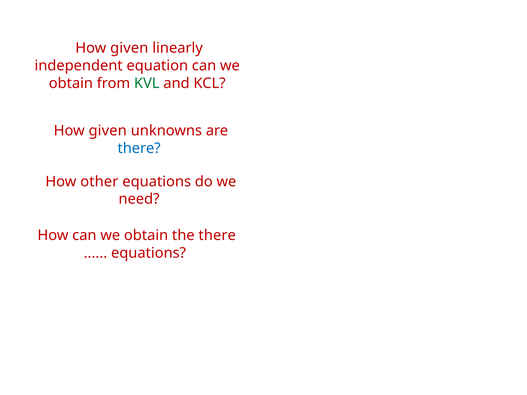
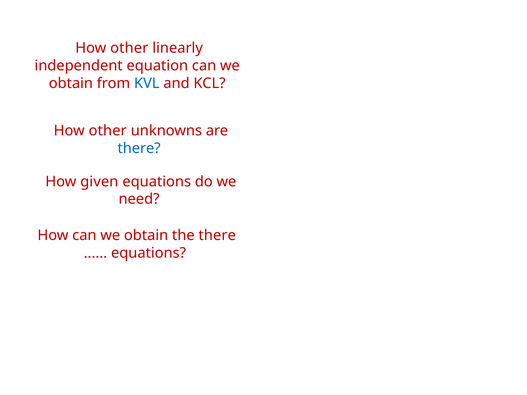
given at (129, 48): given -> other
KVL colour: green -> blue
given at (108, 131): given -> other
other: other -> given
